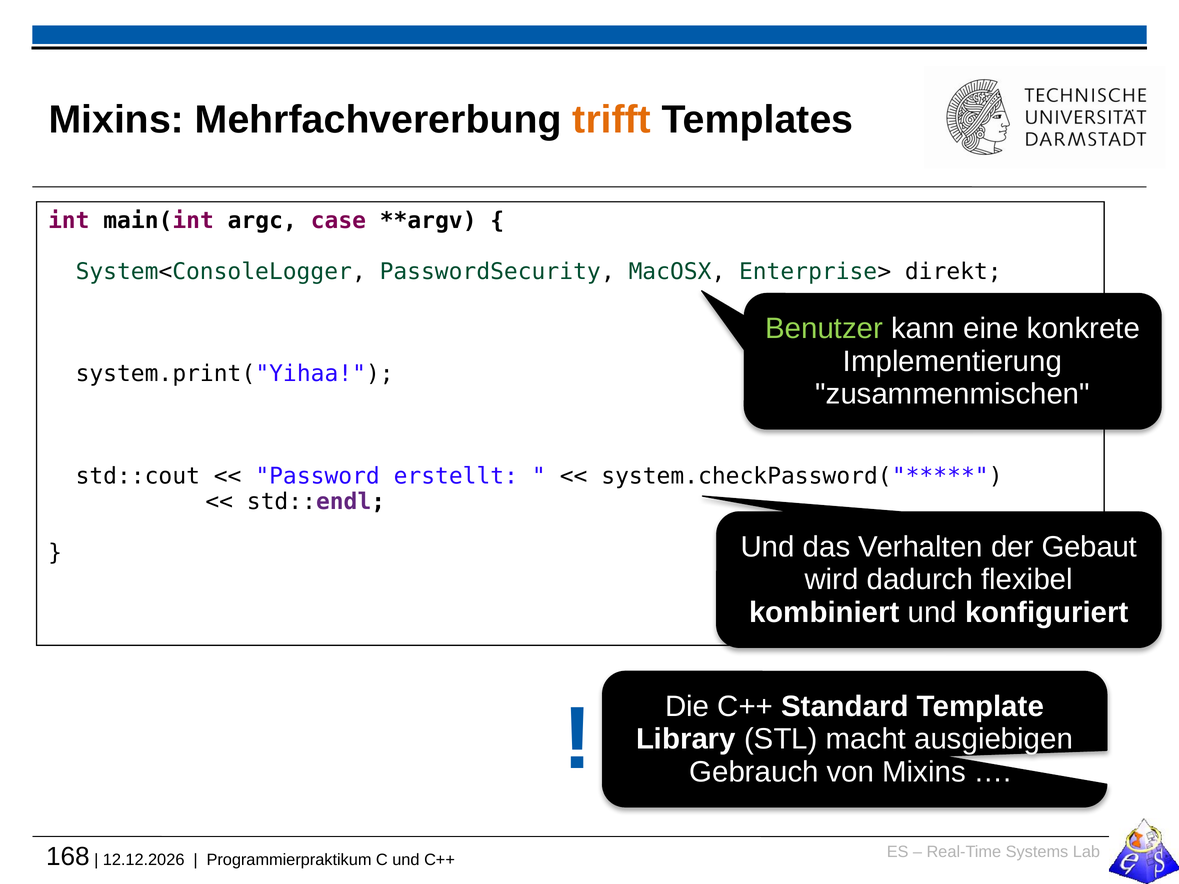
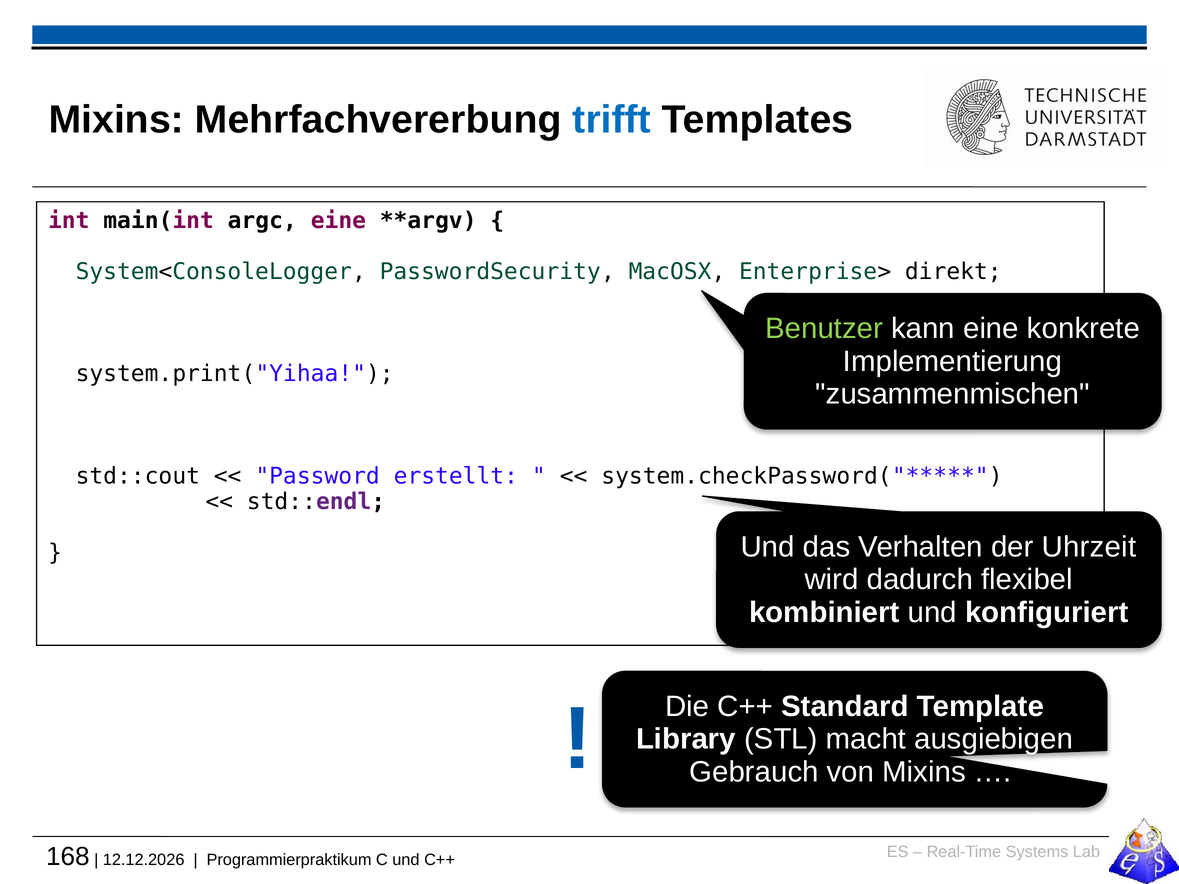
trifft colour: orange -> blue
argc case: case -> eine
Gebaut: Gebaut -> Uhrzeit
